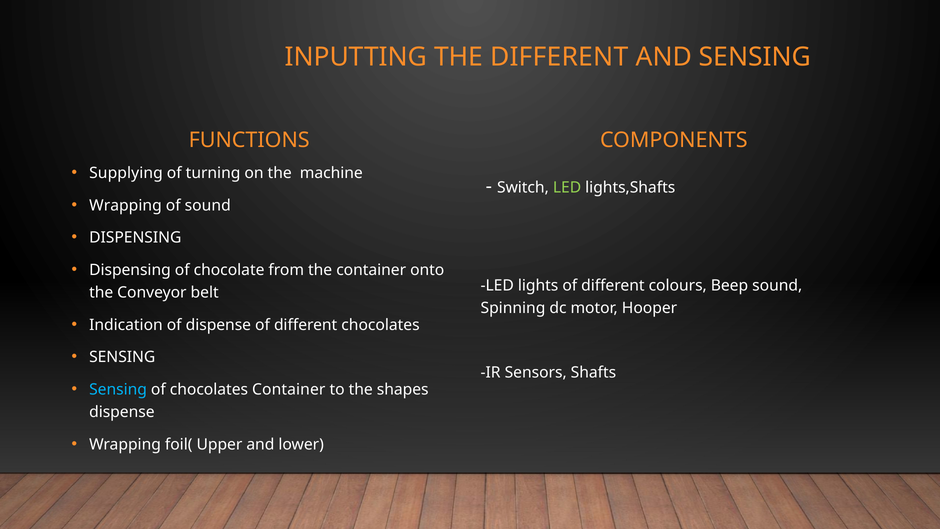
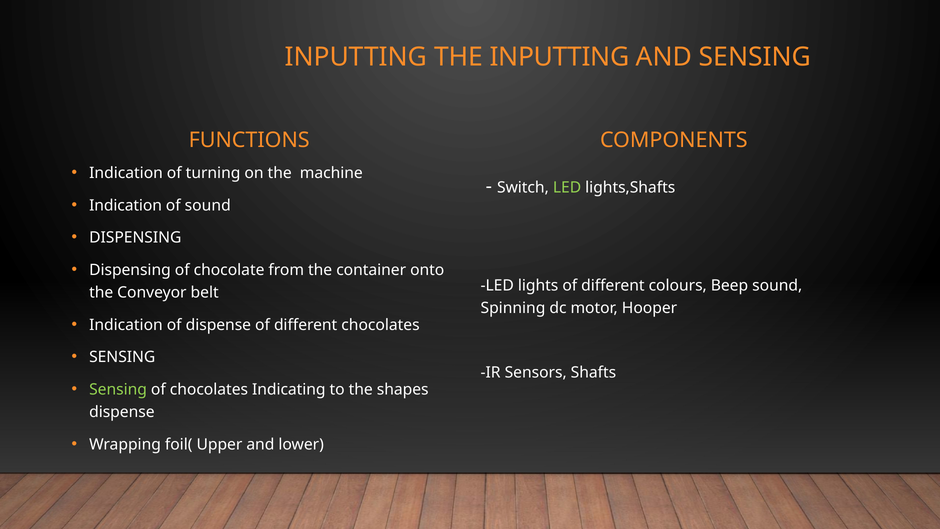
THE DIFFERENT: DIFFERENT -> INPUTTING
Supplying at (126, 173): Supplying -> Indication
Wrapping at (125, 205): Wrapping -> Indication
Sensing at (118, 389) colour: light blue -> light green
chocolates Container: Container -> Indicating
